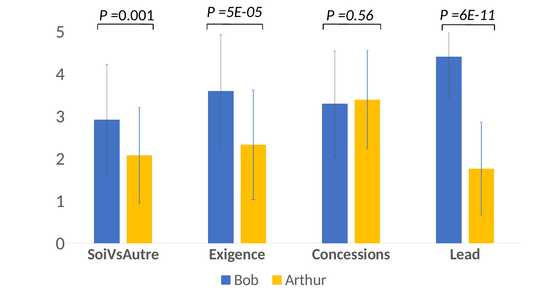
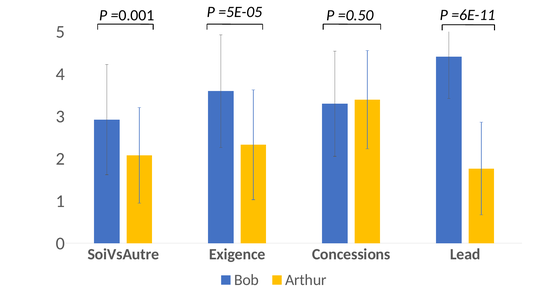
=0.56: =0.56 -> =0.50
